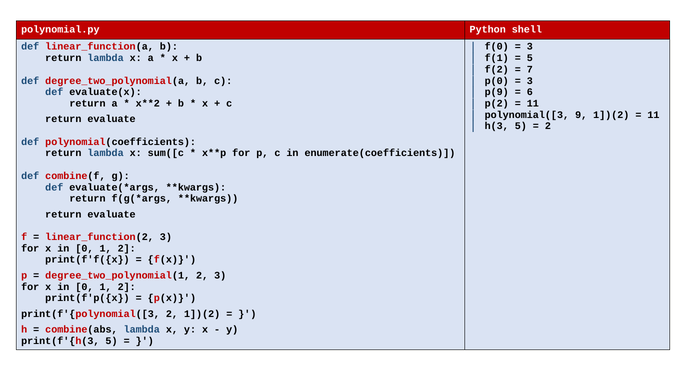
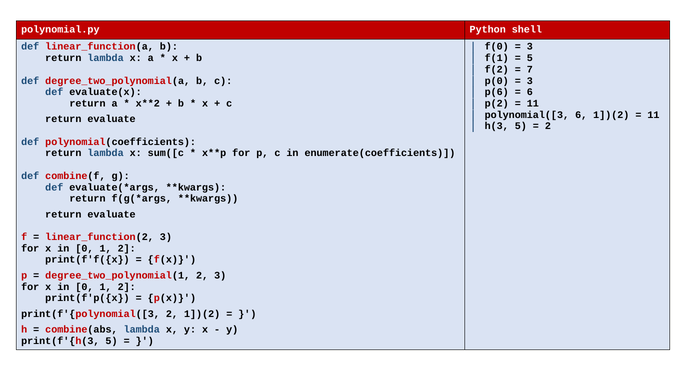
p(9: p(9 -> p(6
polynomial([3 9: 9 -> 6
